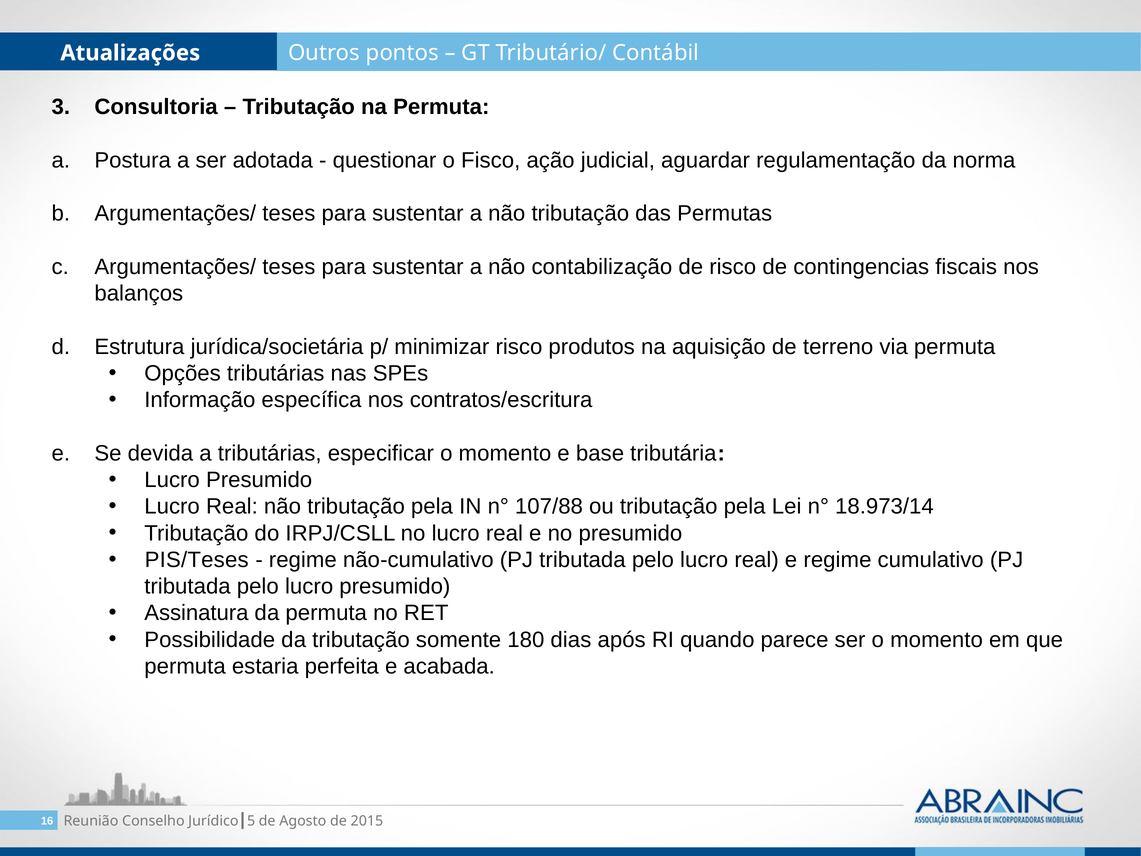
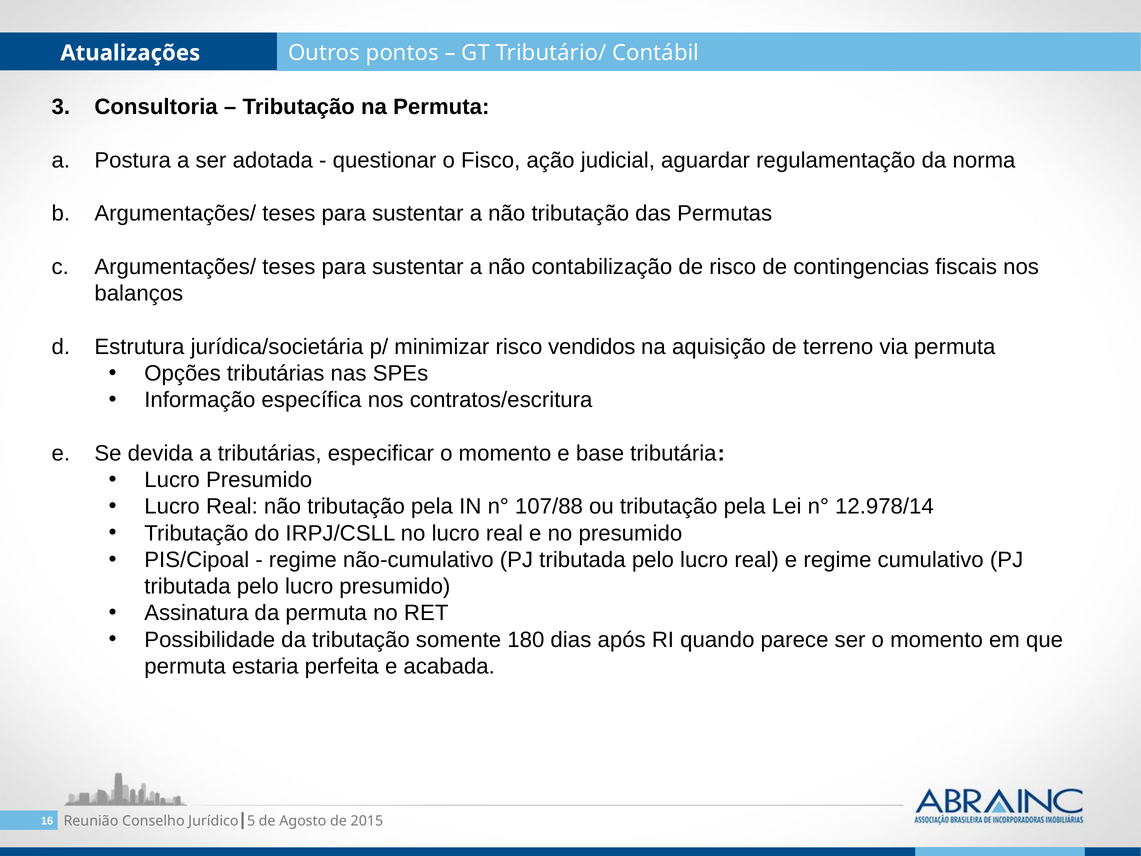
produtos: produtos -> vendidos
18.973/14: 18.973/14 -> 12.978/14
PIS/Teses: PIS/Teses -> PIS/Cipoal
